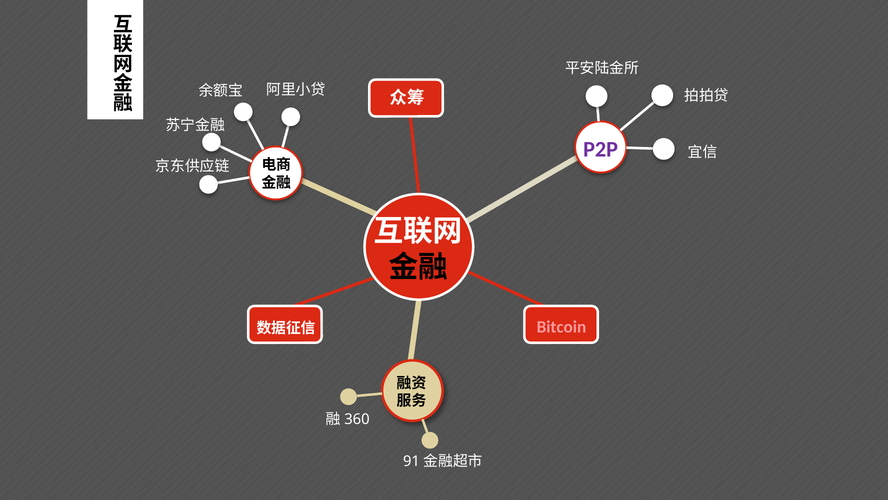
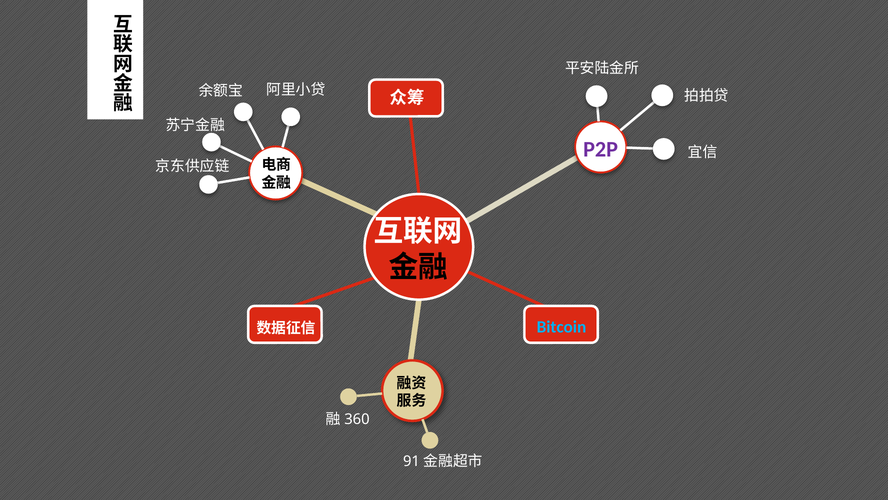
Bitcoin colour: pink -> light blue
